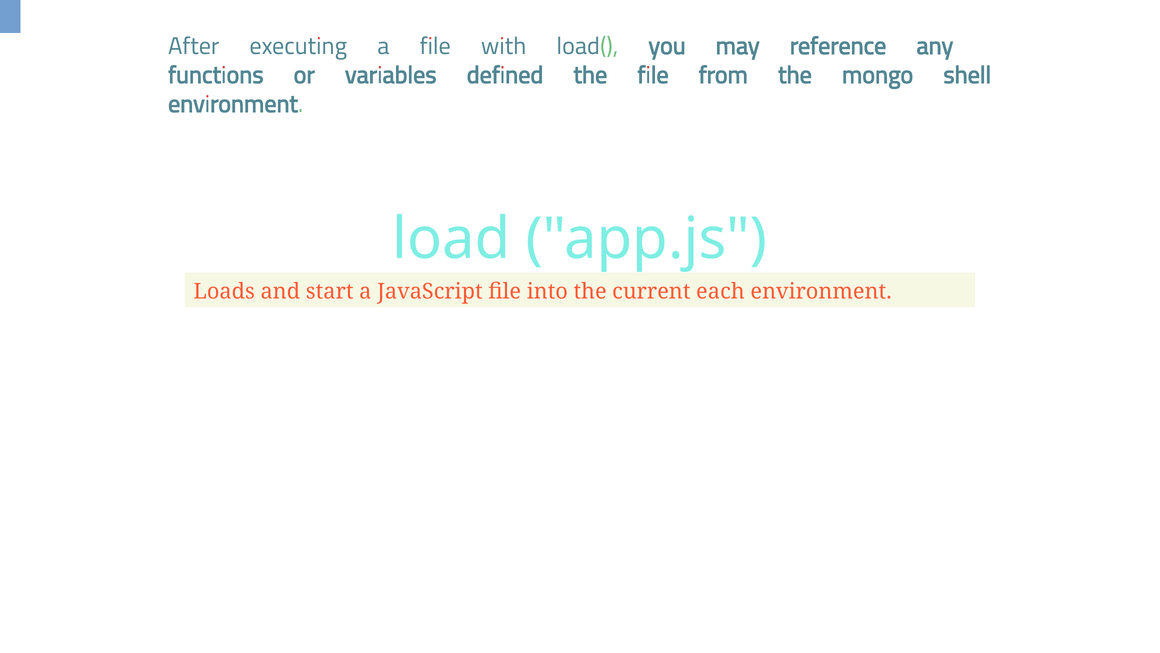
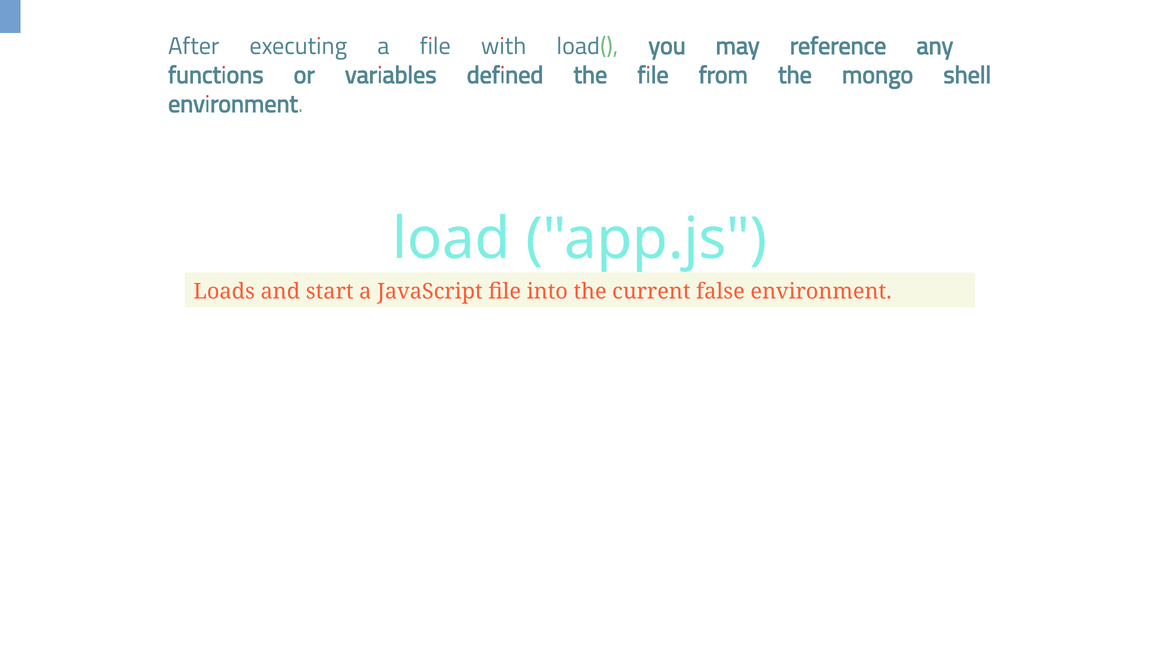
each: each -> false
